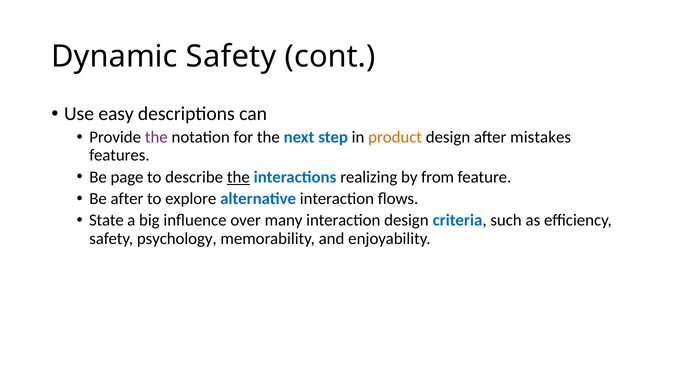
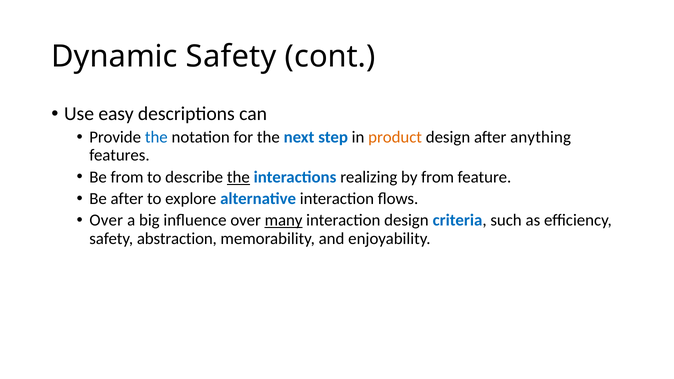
the at (156, 137) colour: purple -> blue
mistakes: mistakes -> anything
Be page: page -> from
State at (106, 220): State -> Over
many underline: none -> present
psychology: psychology -> abstraction
